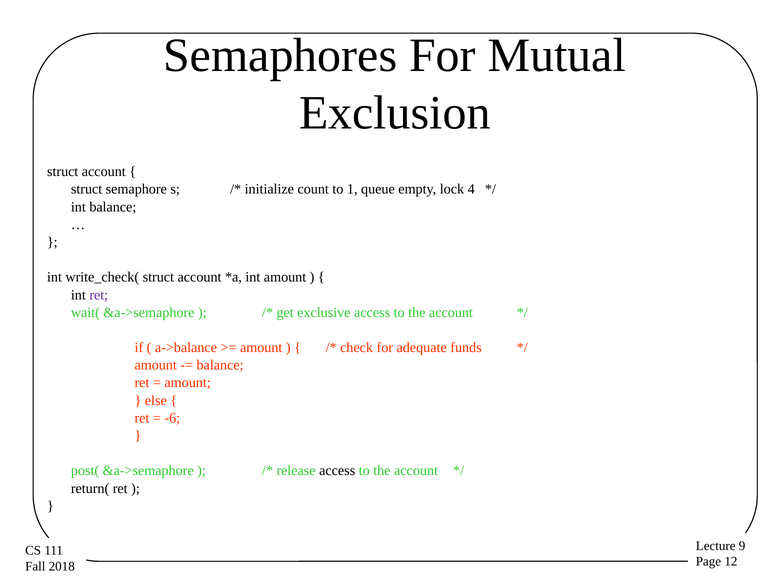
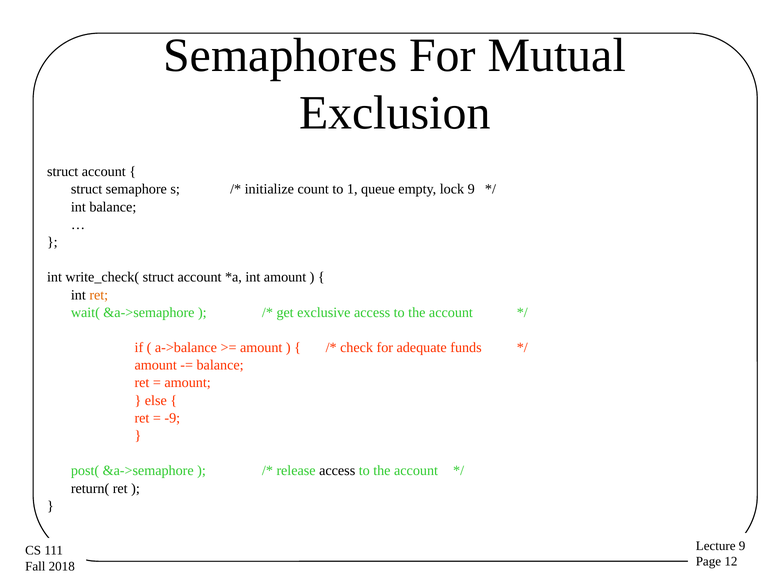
lock 4: 4 -> 9
ret at (99, 295) colour: purple -> orange
-6: -6 -> -9
